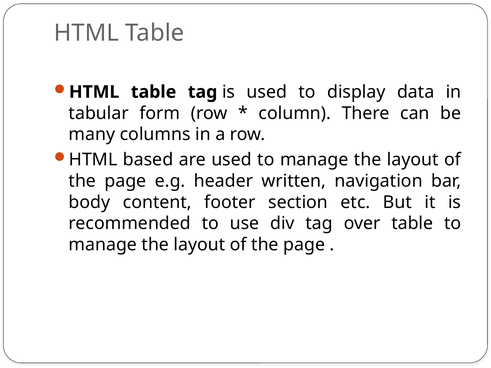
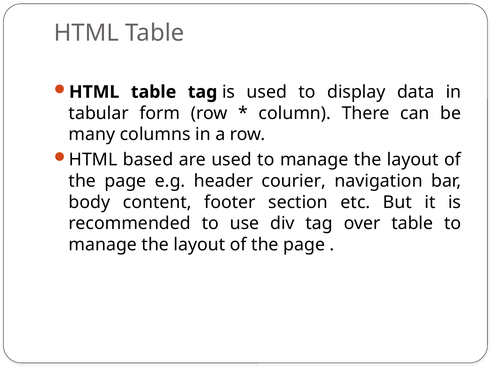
written: written -> courier
